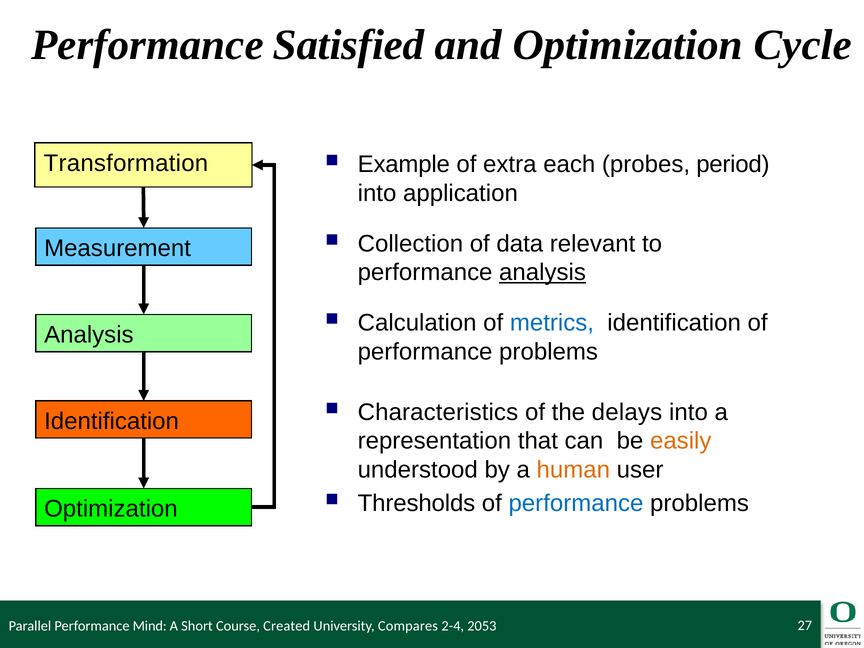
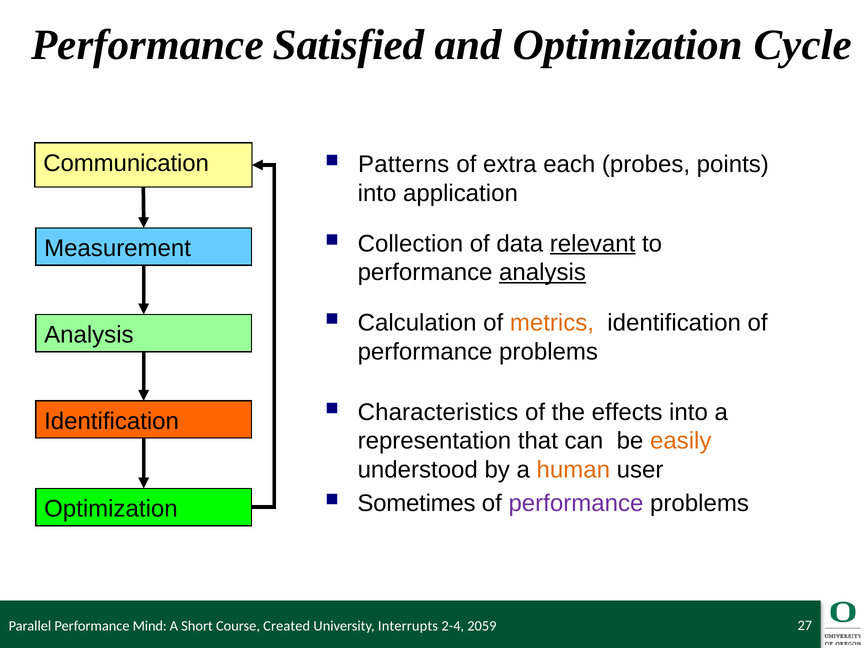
Transformation: Transformation -> Communication
Example: Example -> Patterns
period: period -> points
relevant underline: none -> present
metrics colour: blue -> orange
delays: delays -> effects
Thresholds: Thresholds -> Sometimes
performance at (576, 503) colour: blue -> purple
Compares: Compares -> Interrupts
2053: 2053 -> 2059
